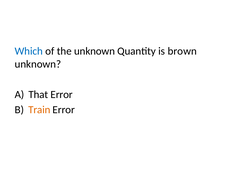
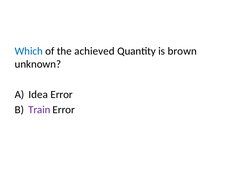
the unknown: unknown -> achieved
That: That -> Idea
Train colour: orange -> purple
